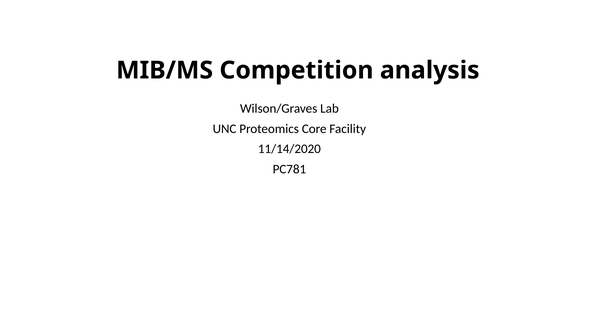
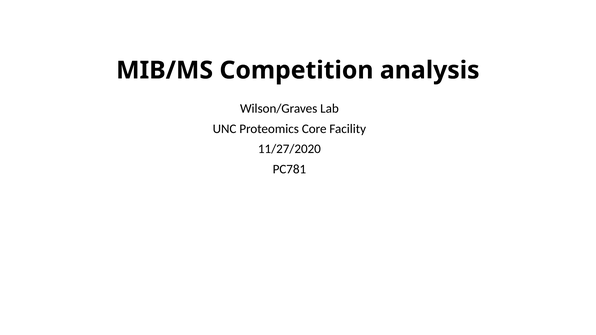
11/14/2020: 11/14/2020 -> 11/27/2020
